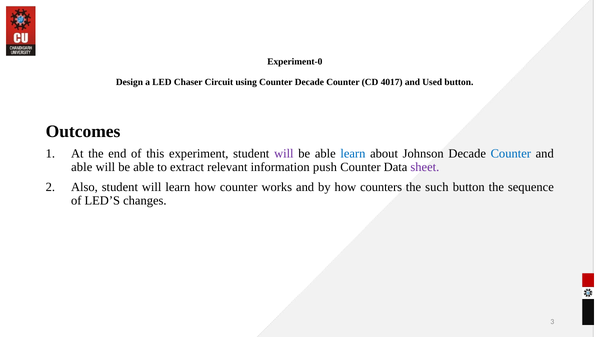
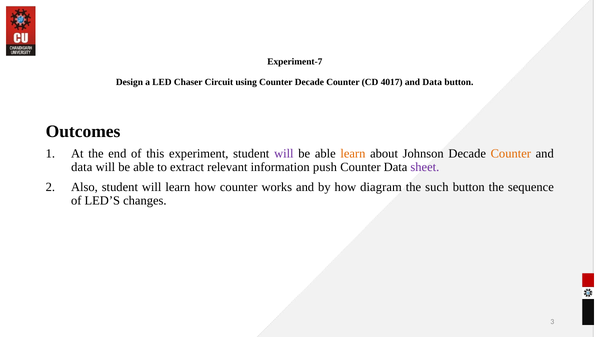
Experiment-0: Experiment-0 -> Experiment-7
4017 and Used: Used -> Data
learn at (353, 154) colour: blue -> orange
Counter at (511, 154) colour: blue -> orange
able at (82, 168): able -> data
counters: counters -> diagram
